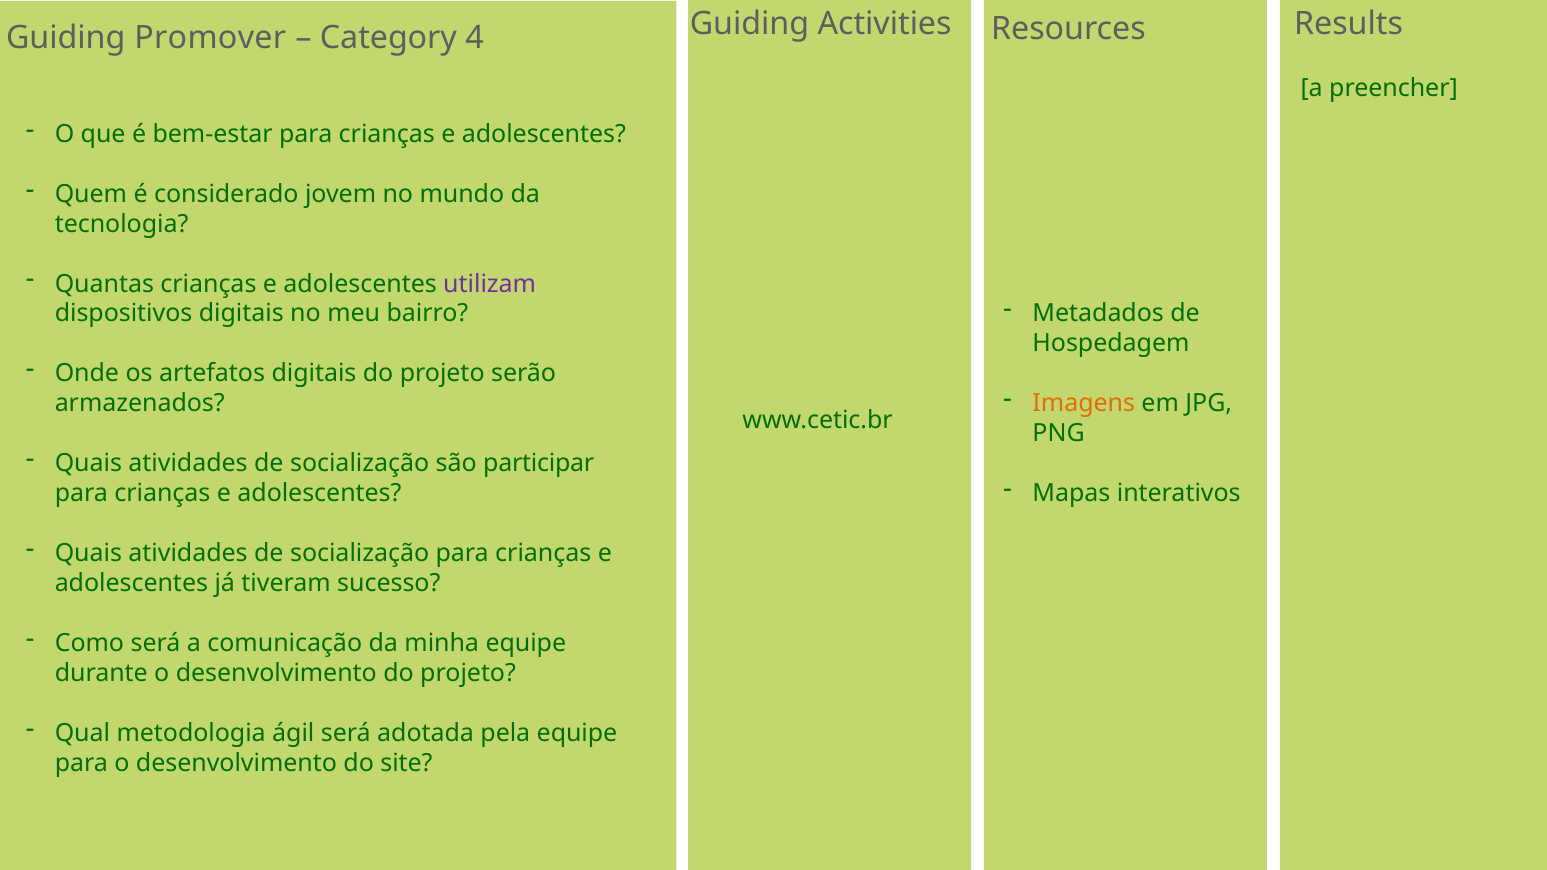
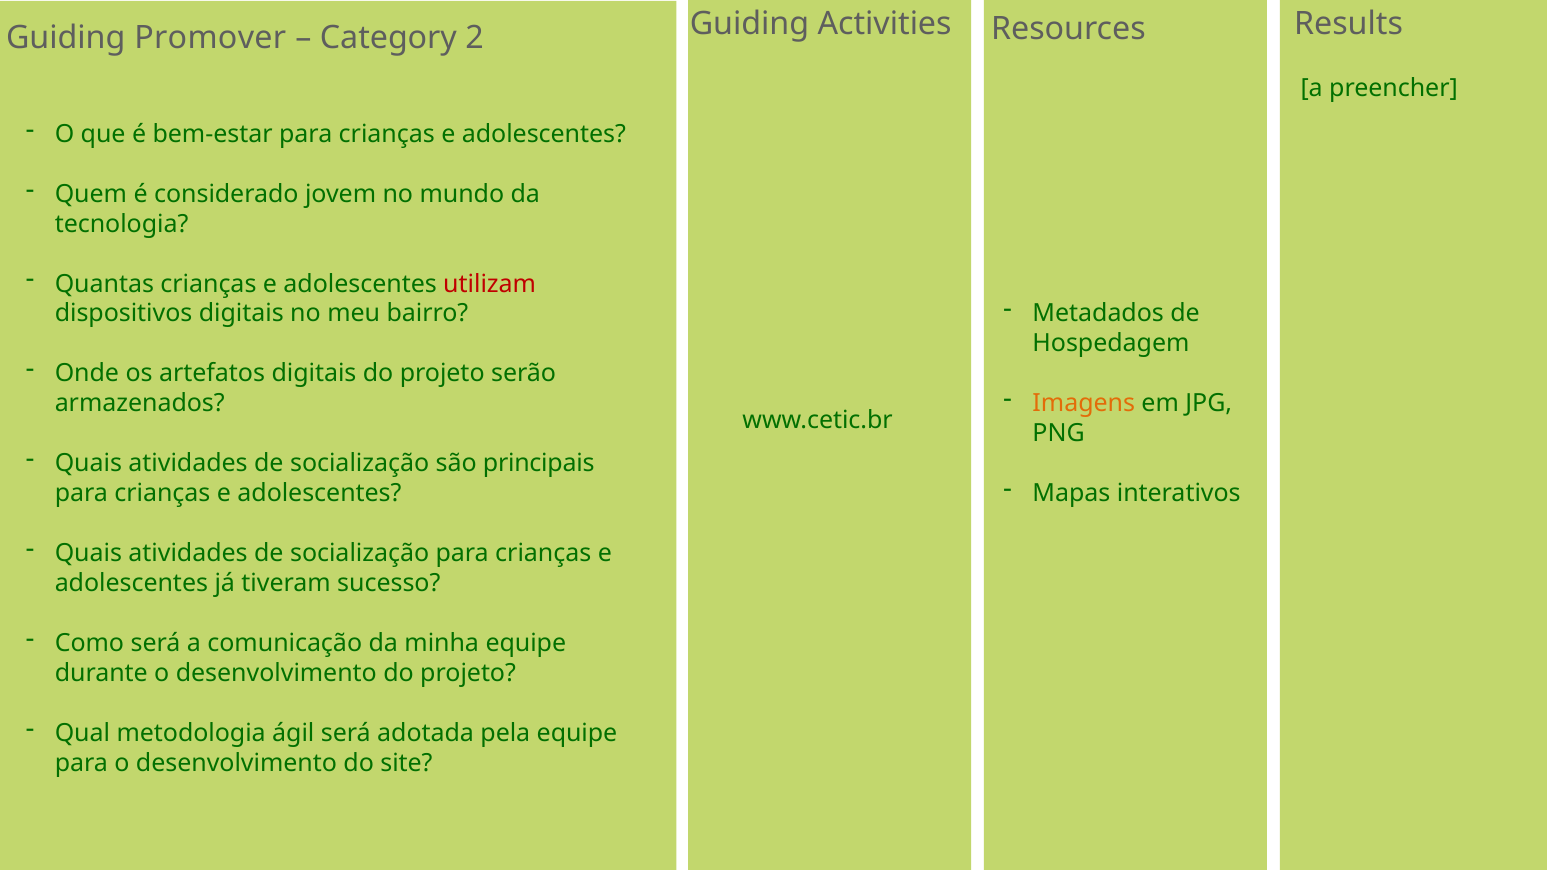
4: 4 -> 2
utilizam colour: purple -> red
participar: participar -> principais
